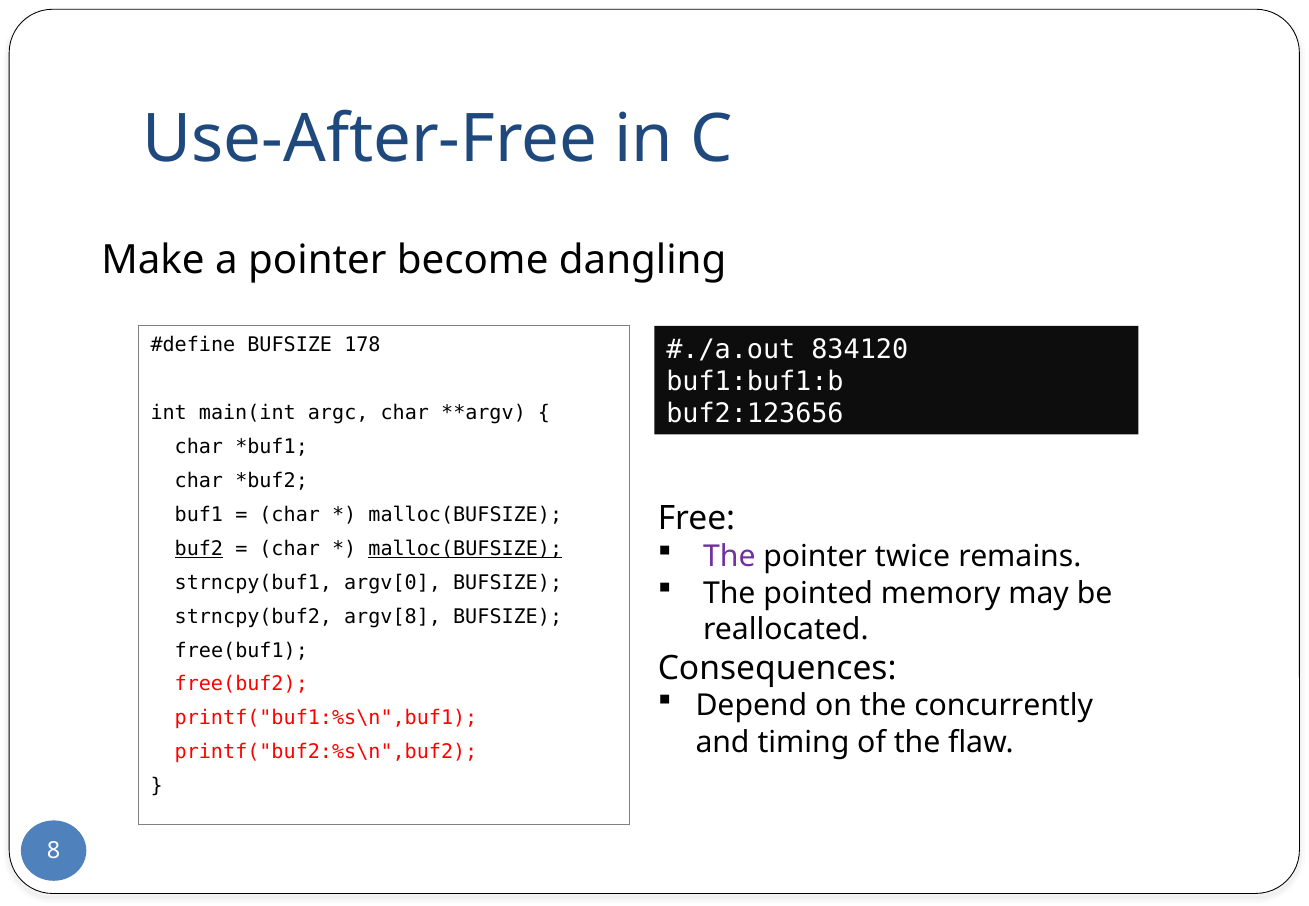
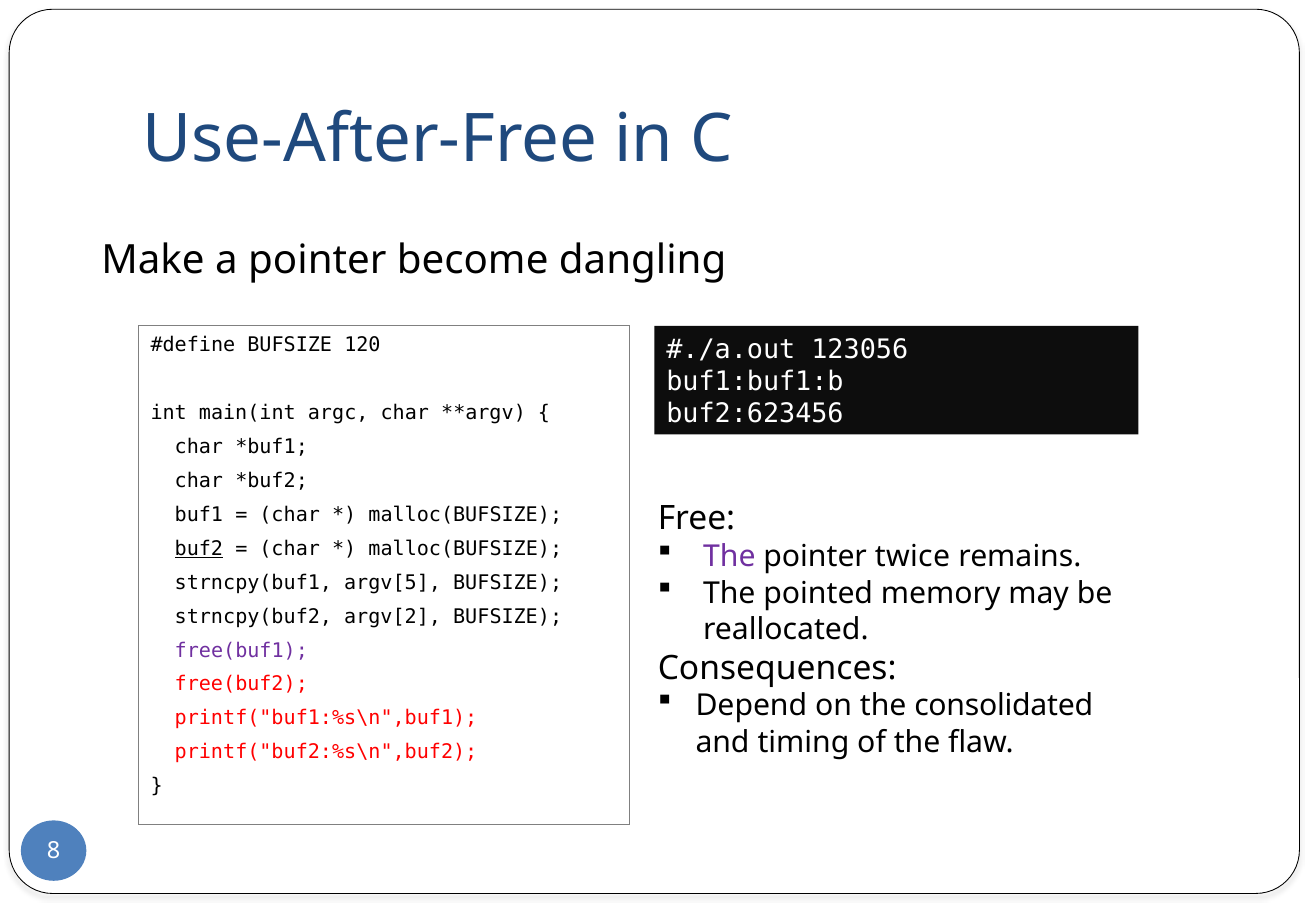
178: 178 -> 120
834120: 834120 -> 123056
buf2:123656: buf2:123656 -> buf2:623456
malloc(BUFSIZE at (465, 549) underline: present -> none
argv[0: argv[0 -> argv[5
argv[8: argv[8 -> argv[2
free(buf1 colour: black -> purple
concurrently: concurrently -> consolidated
